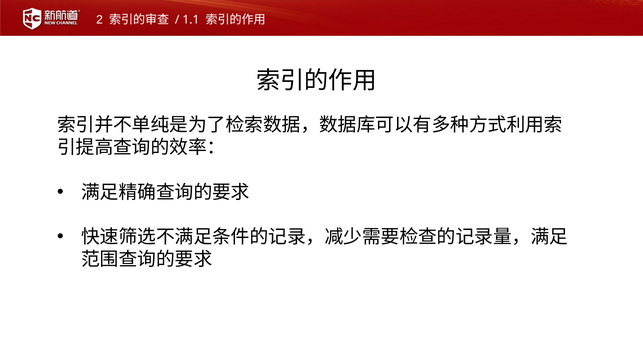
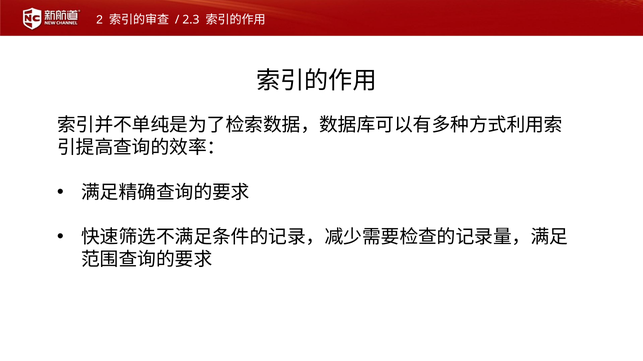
1.1: 1.1 -> 2.3
